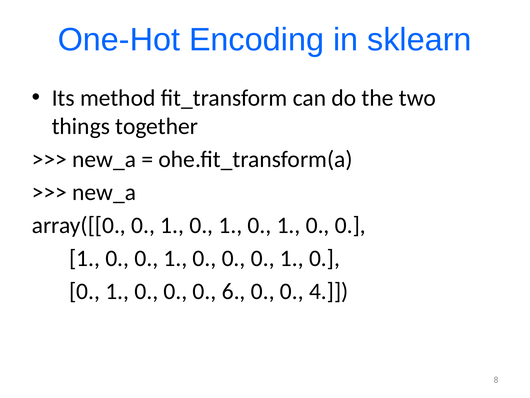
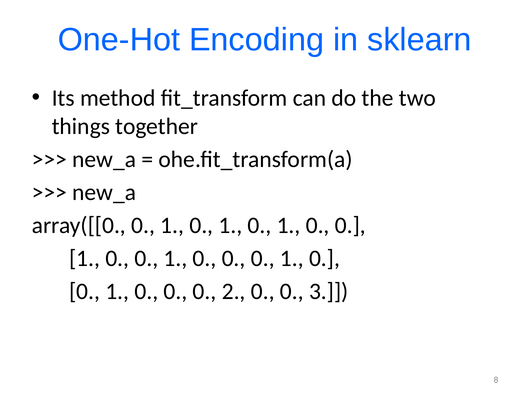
6: 6 -> 2
4: 4 -> 3
